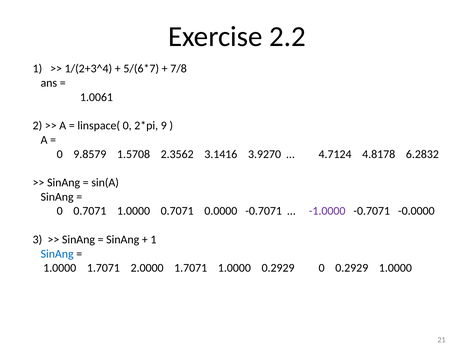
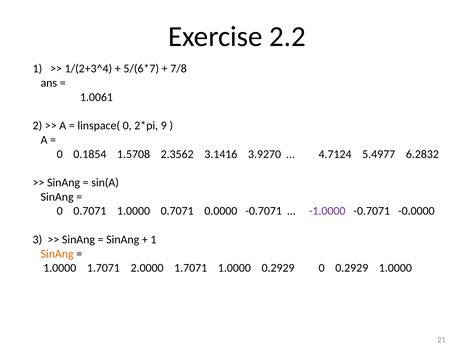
9.8579: 9.8579 -> 0.1854
4.8178: 4.8178 -> 5.4977
SinAng at (57, 253) colour: blue -> orange
